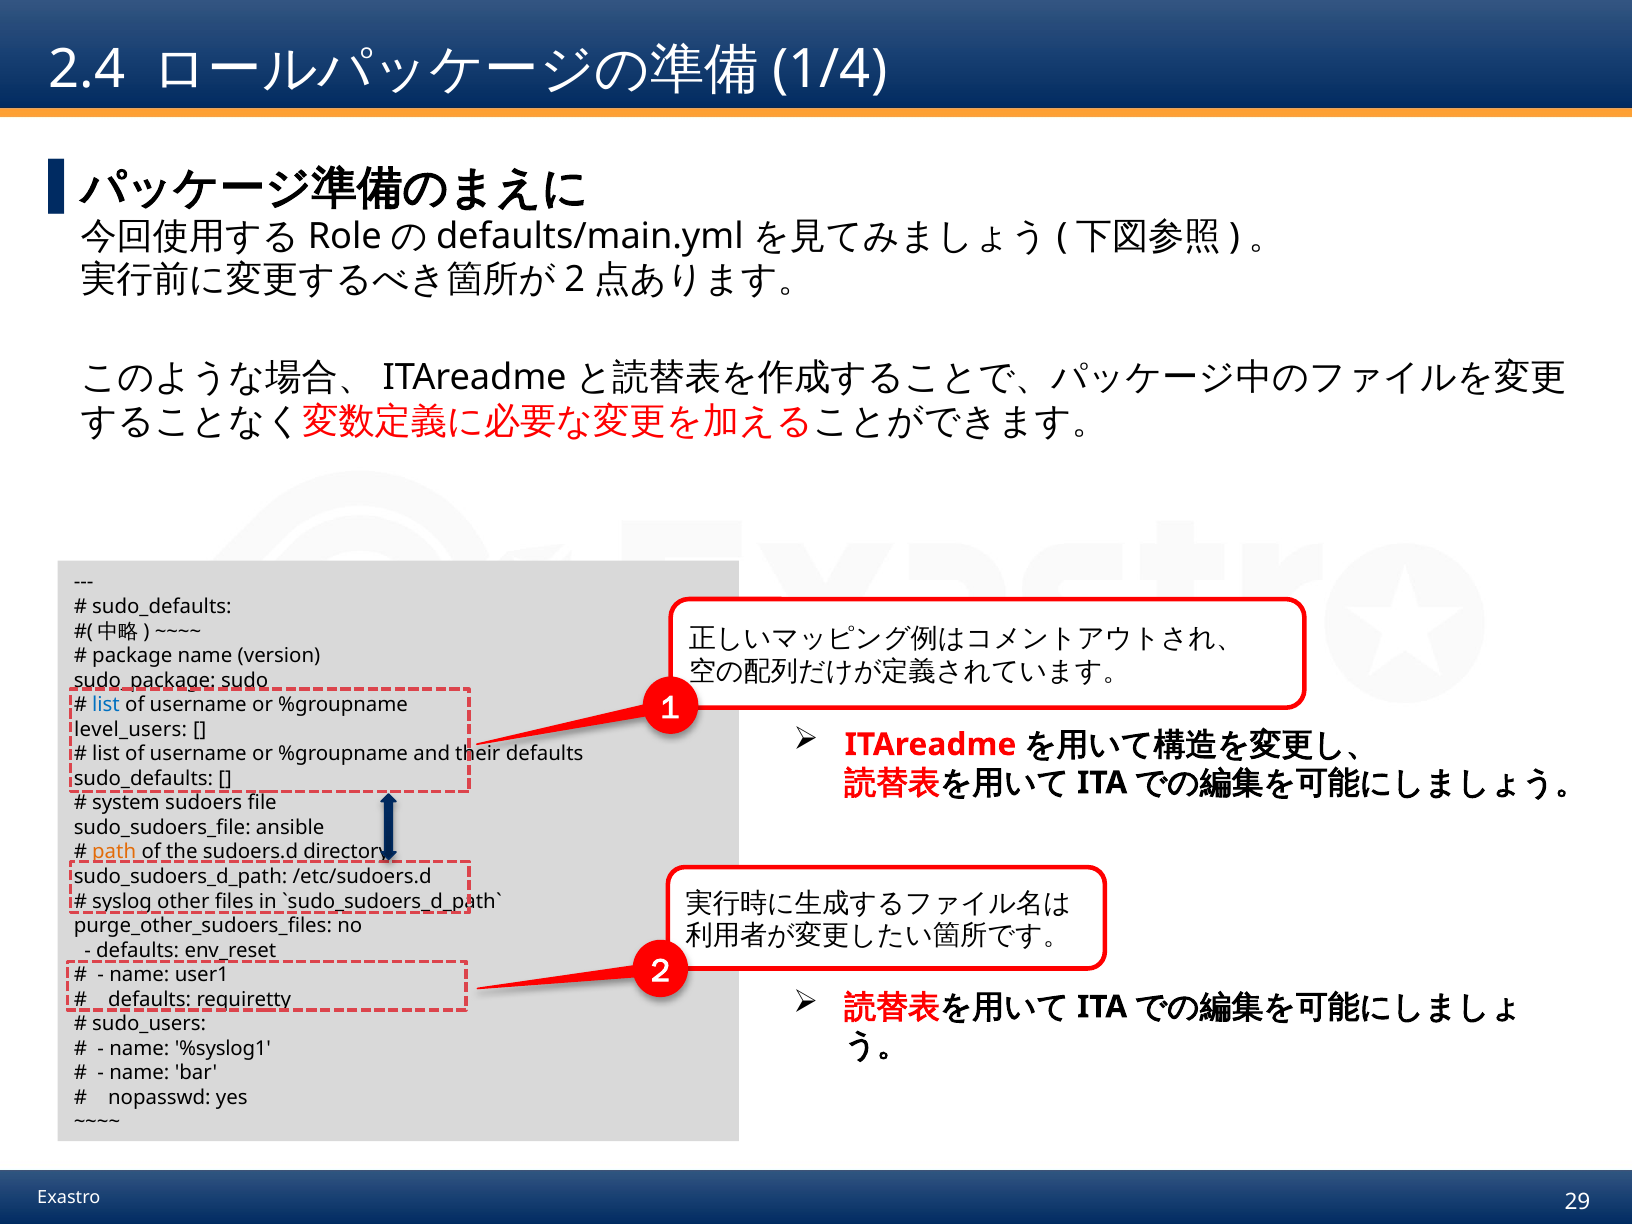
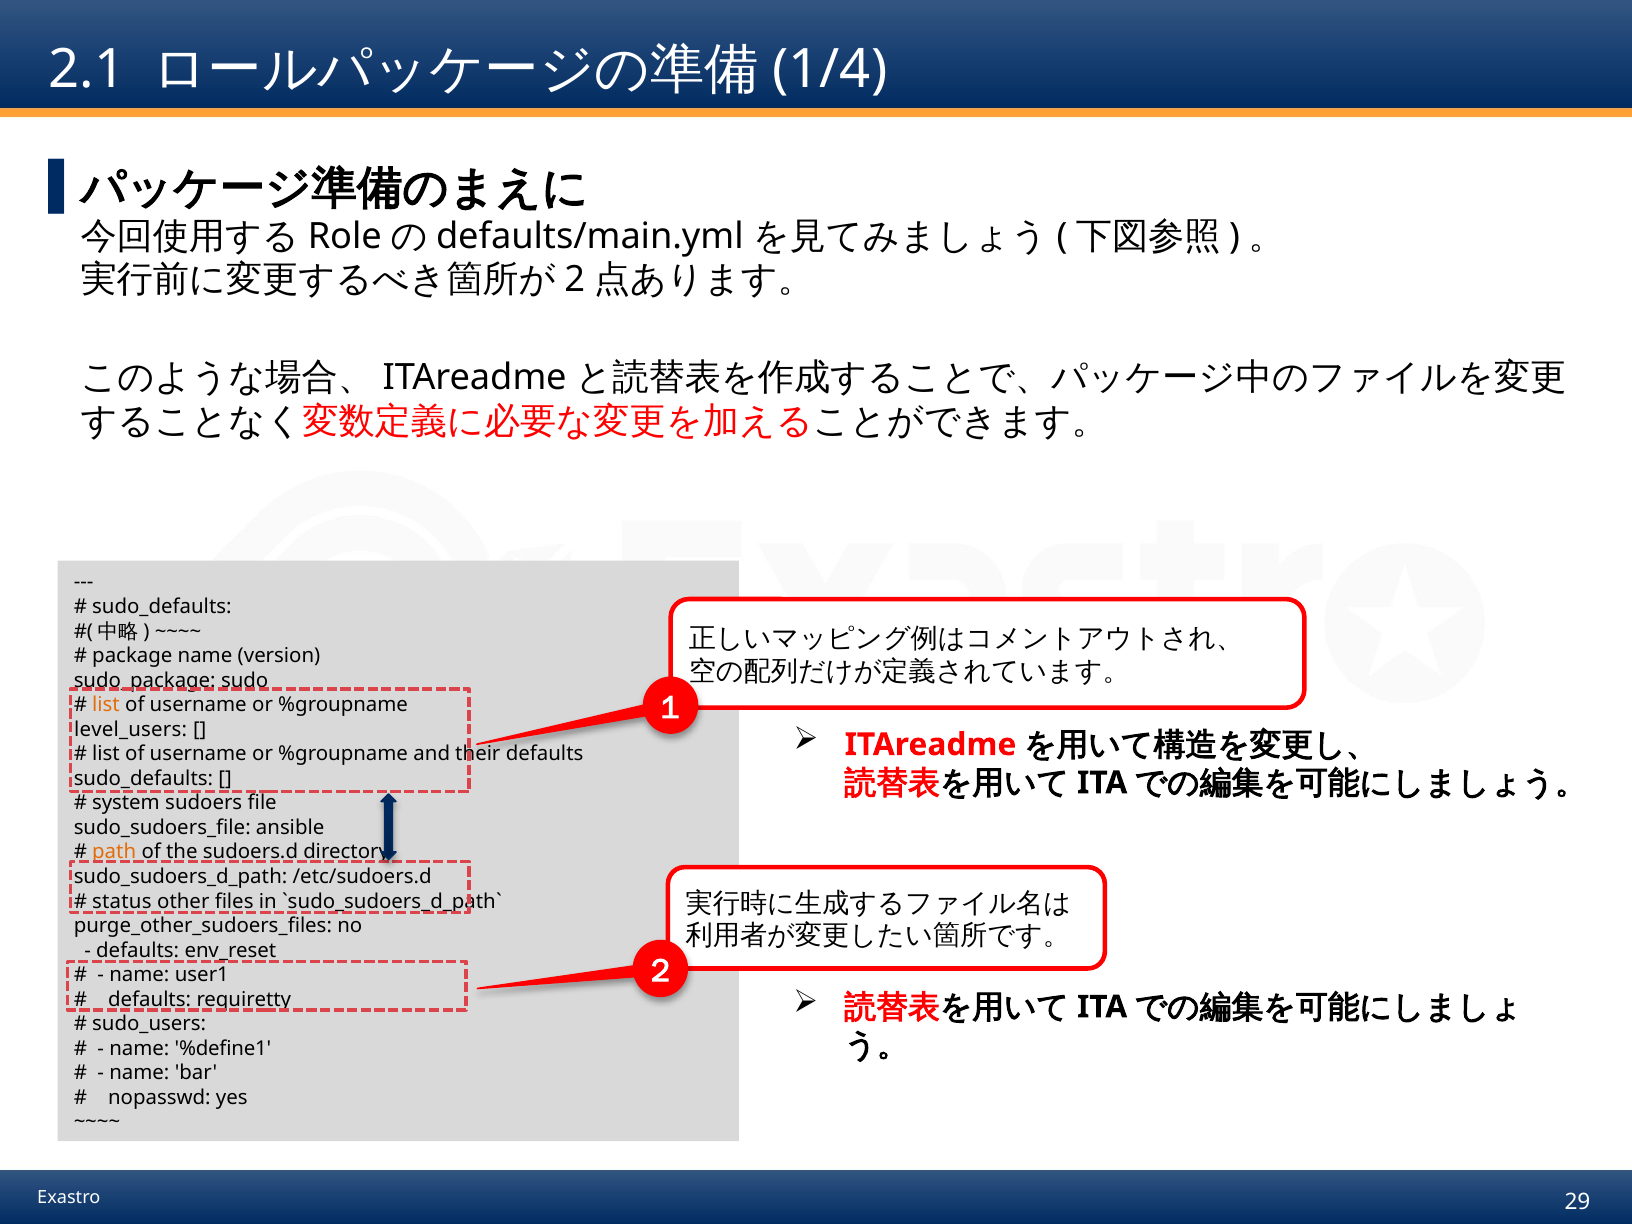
2.4: 2.4 -> 2.1
list at (106, 705) colour: blue -> orange
syslog: syslog -> status
%syslog1: %syslog1 -> %define1
